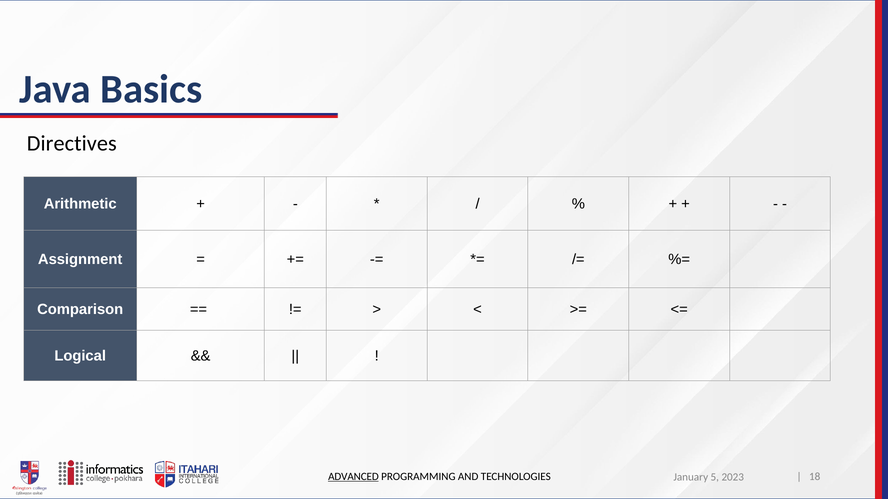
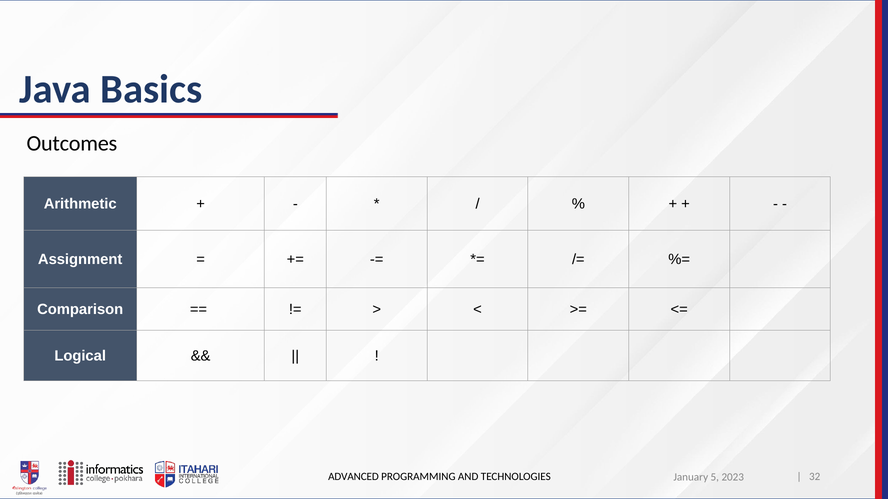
Directives: Directives -> Outcomes
ADVANCED underline: present -> none
18: 18 -> 32
